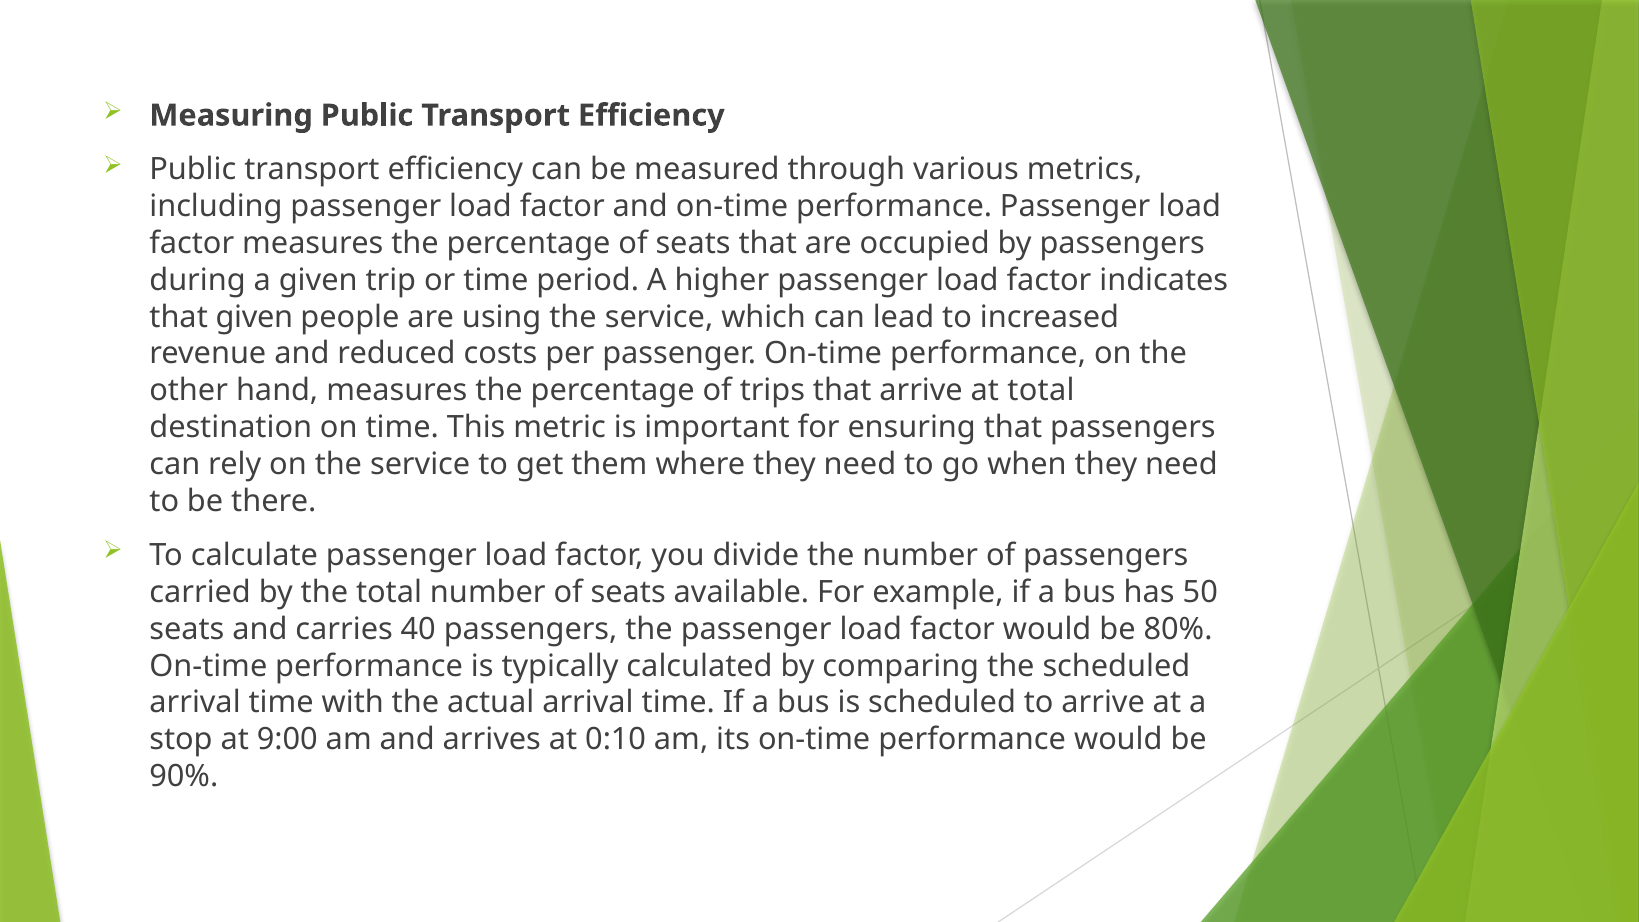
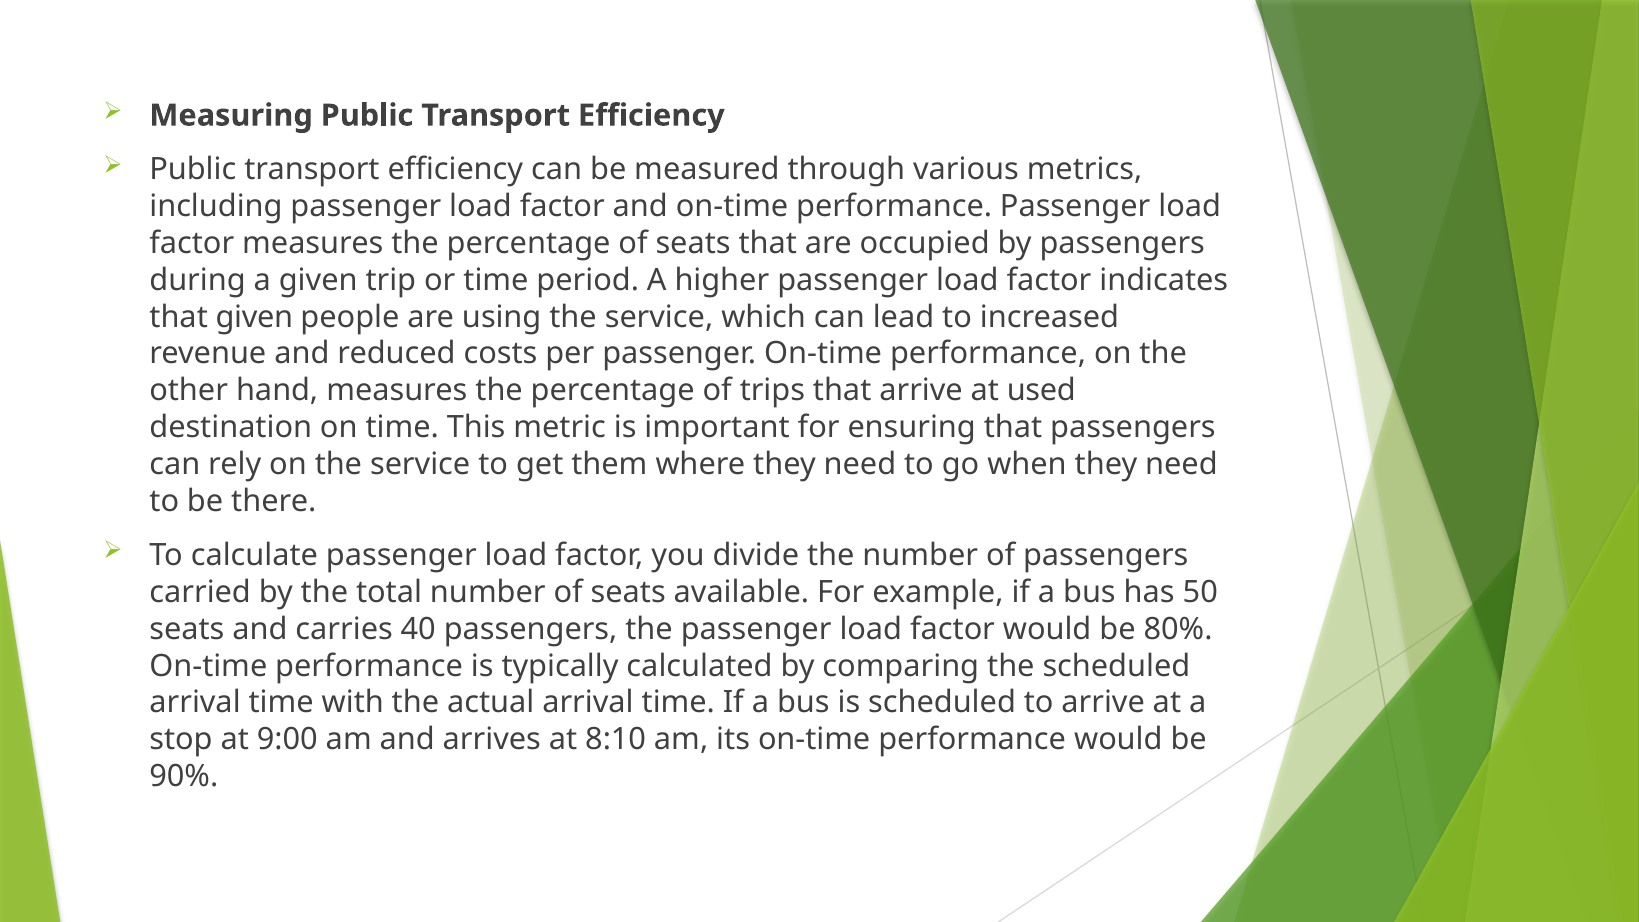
at total: total -> used
0:10: 0:10 -> 8:10
